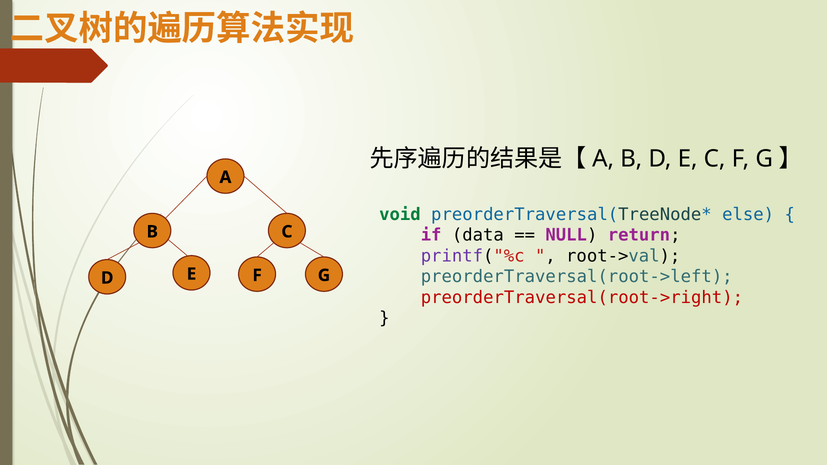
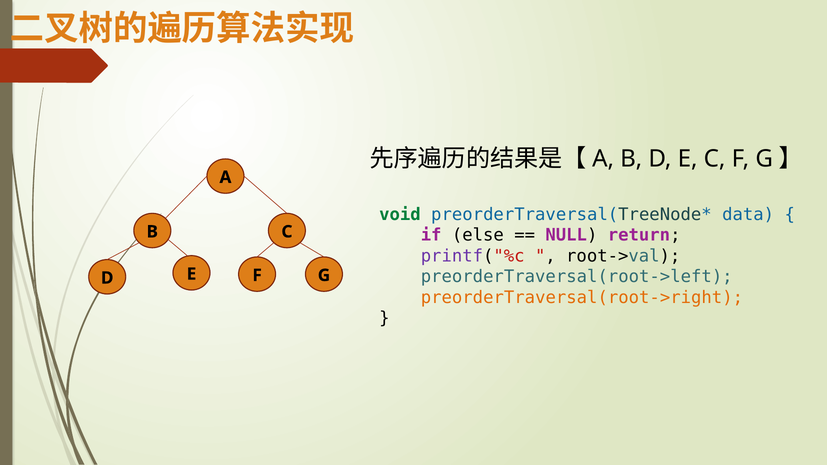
else: else -> data
data: data -> else
preorderTraversal(root->right colour: red -> orange
